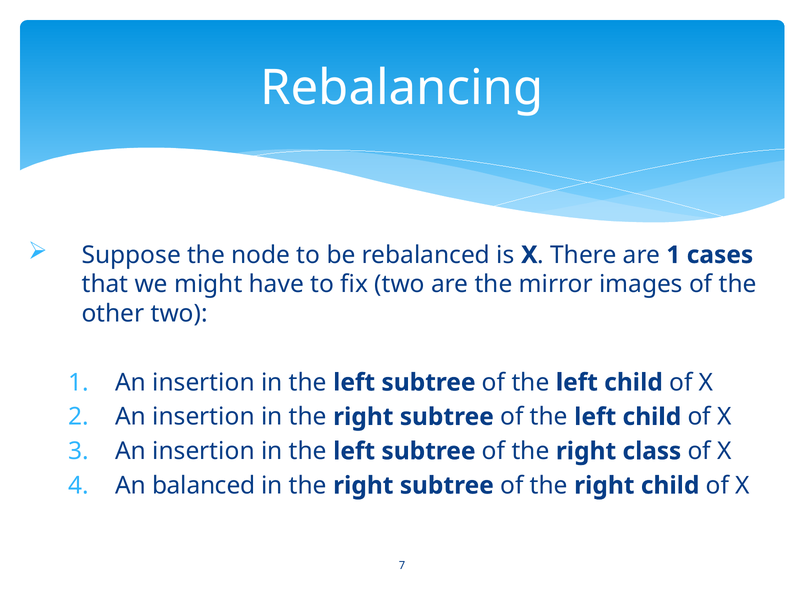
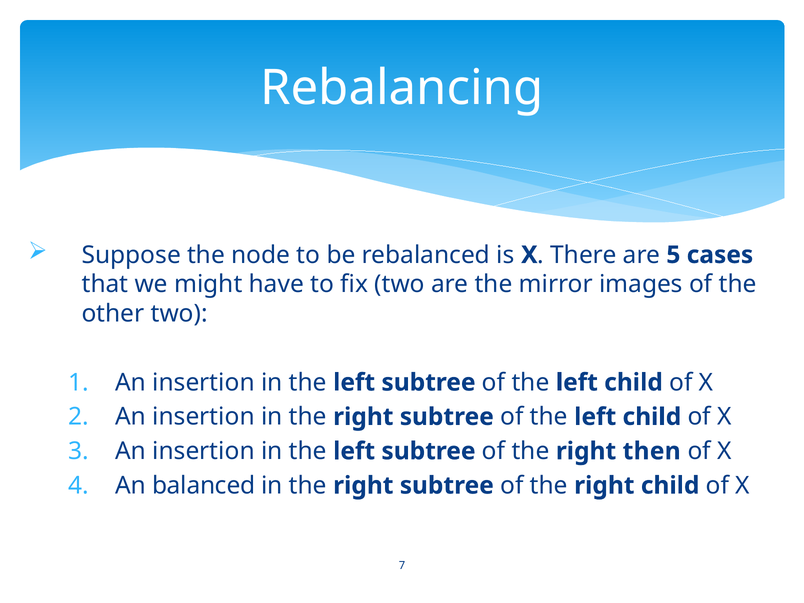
are 1: 1 -> 5
class: class -> then
